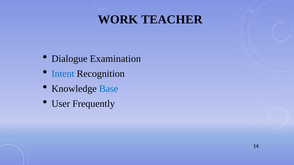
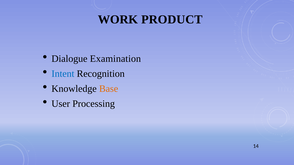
TEACHER: TEACHER -> PRODUCT
Base colour: blue -> orange
Frequently: Frequently -> Processing
